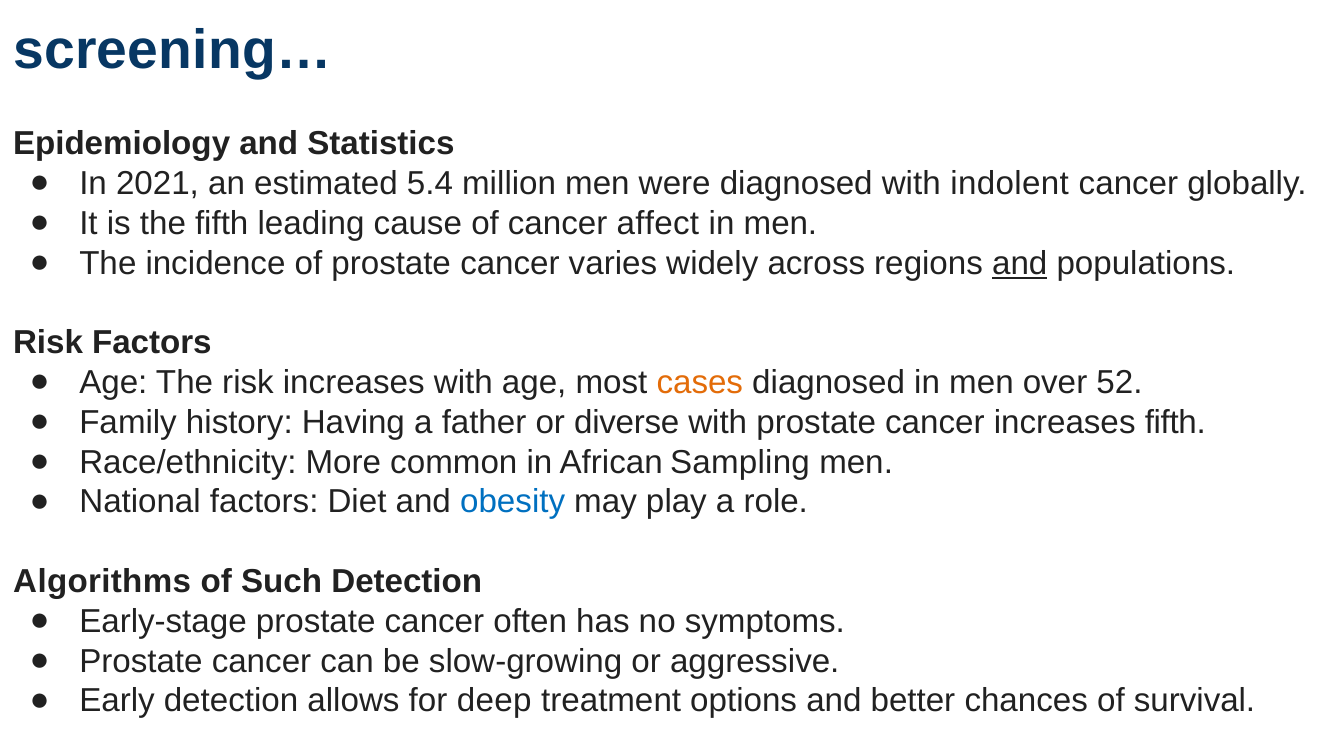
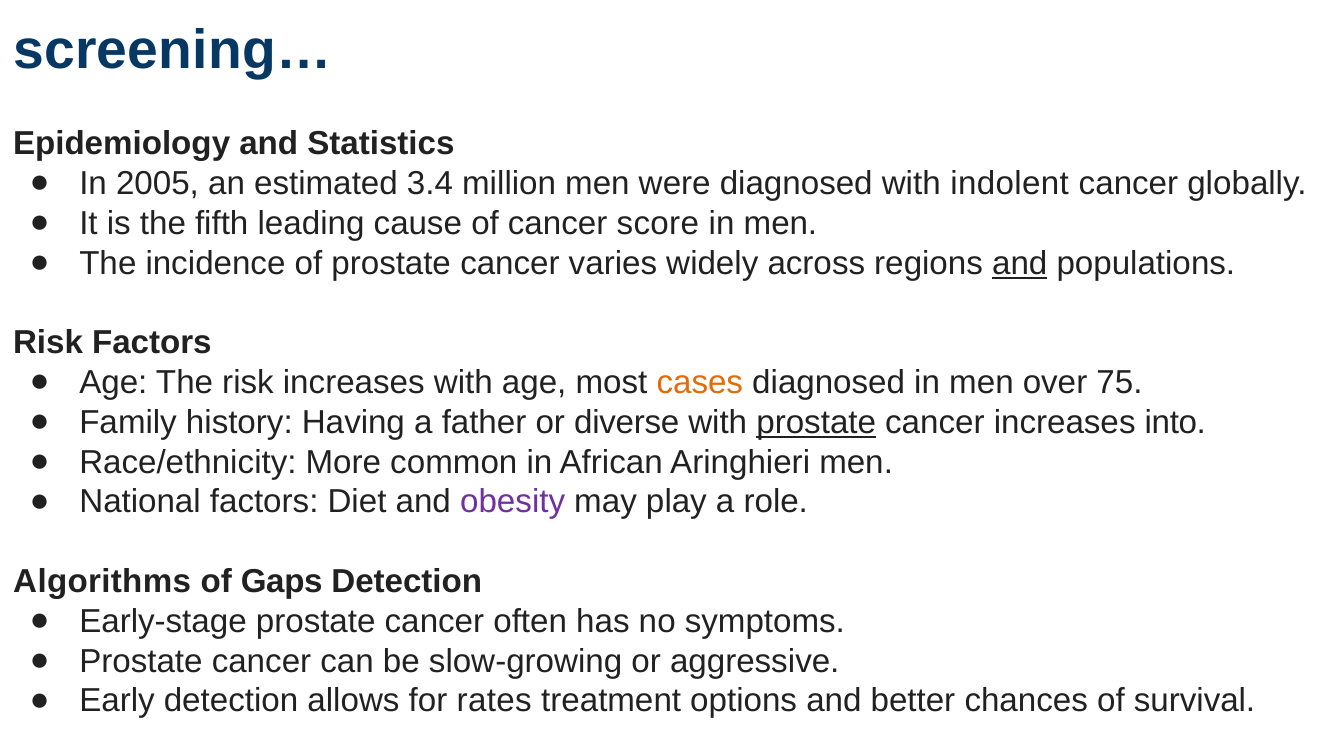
2021: 2021 -> 2005
5.4: 5.4 -> 3.4
affect: affect -> score
52: 52 -> 75
prostate at (816, 422) underline: none -> present
increases fifth: fifth -> into
Sampling: Sampling -> Aringhieri
obesity colour: blue -> purple
Such: Such -> Gaps
deep: deep -> rates
